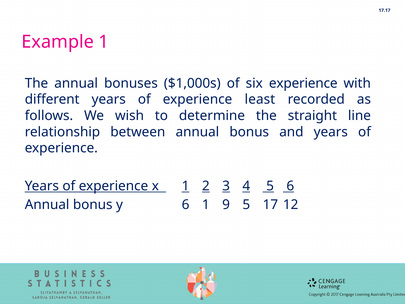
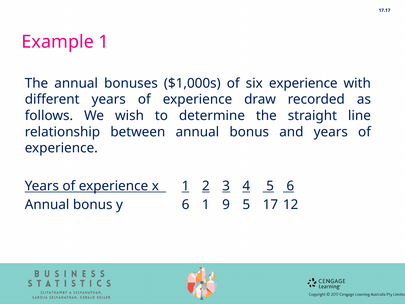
least: least -> draw
